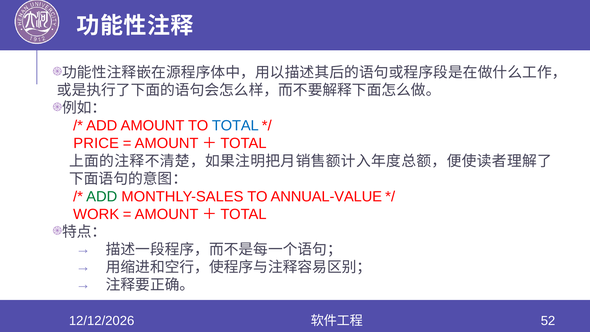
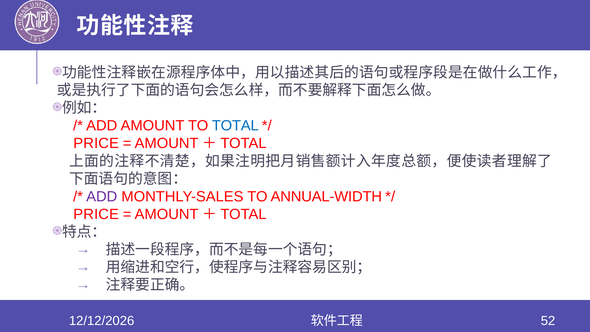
ADD at (102, 196) colour: green -> purple
ANNUAL-VALUE: ANNUAL-VALUE -> ANNUAL-WIDTH
WORK at (96, 214): WORK -> PRICE
